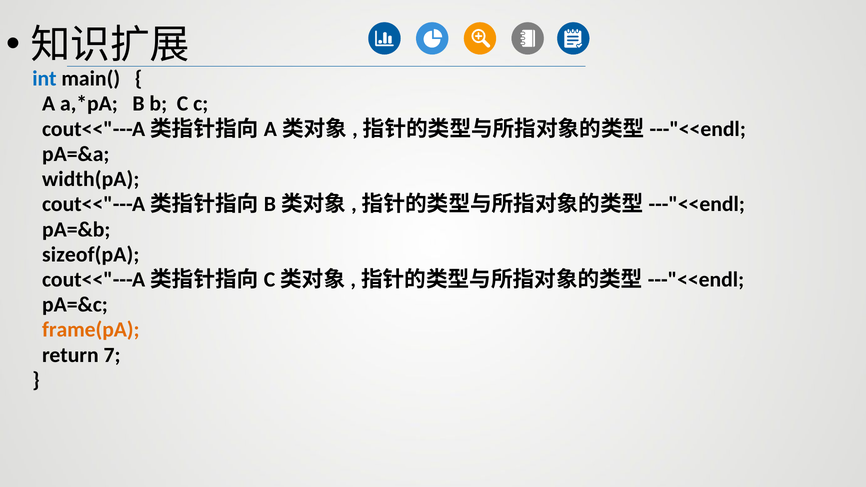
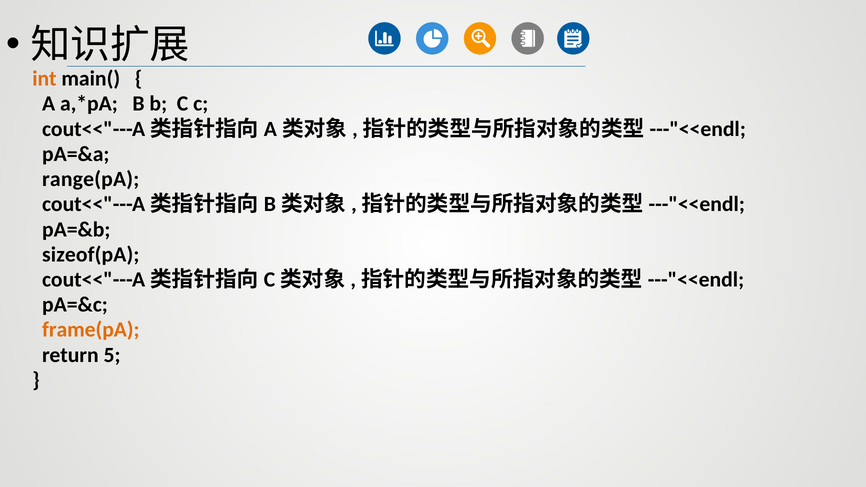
int colour: blue -> orange
width(pA: width(pA -> range(pA
7: 7 -> 5
